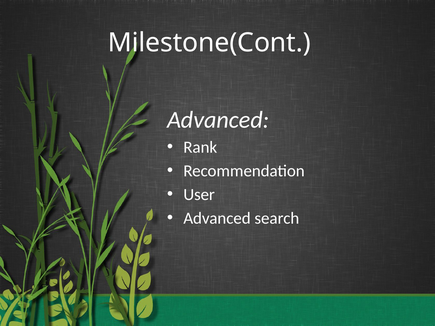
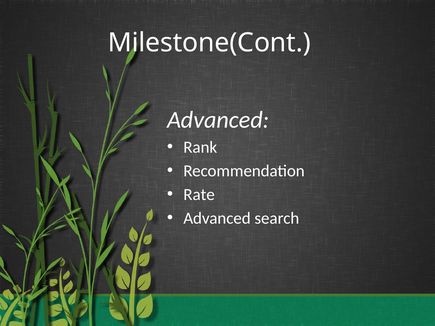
User: User -> Rate
